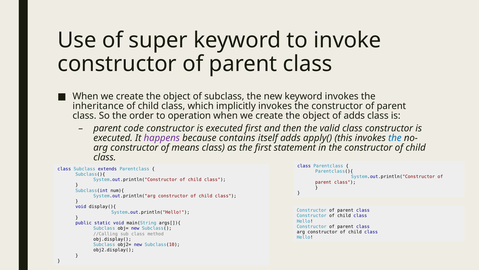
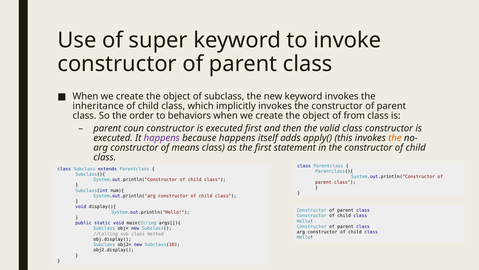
operation: operation -> behaviors
of adds: adds -> from
code: code -> coun
because contains: contains -> happens
the at (395, 138) colour: blue -> orange
